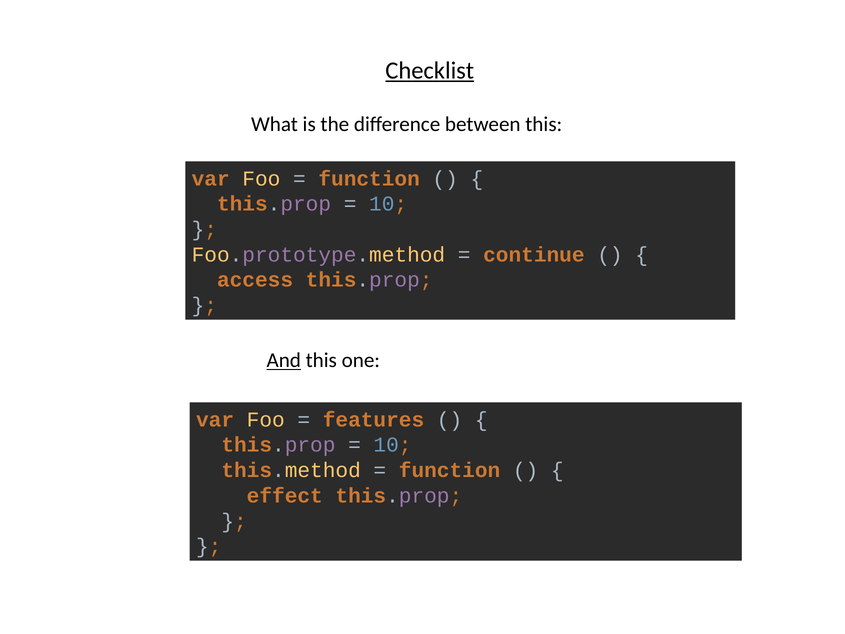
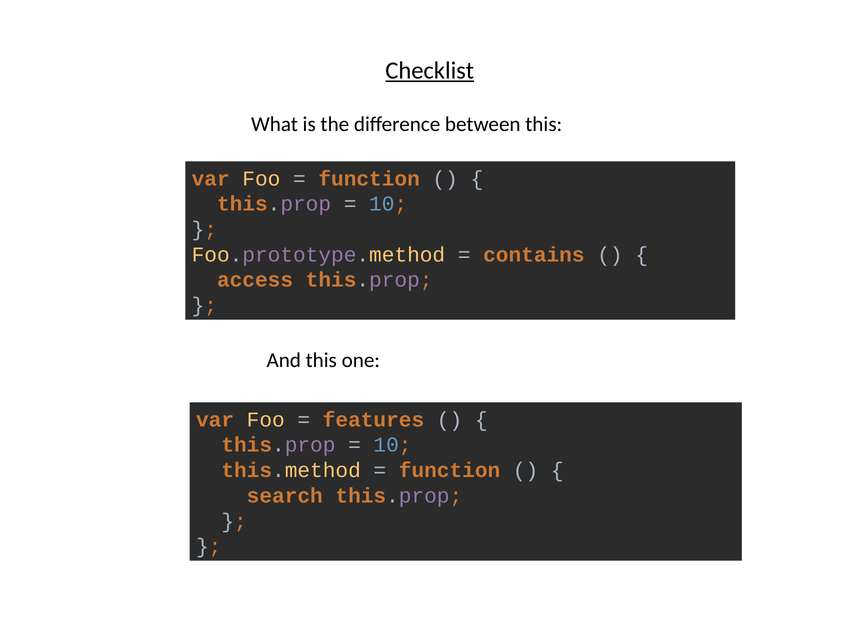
continue: continue -> contains
And underline: present -> none
effect: effect -> search
